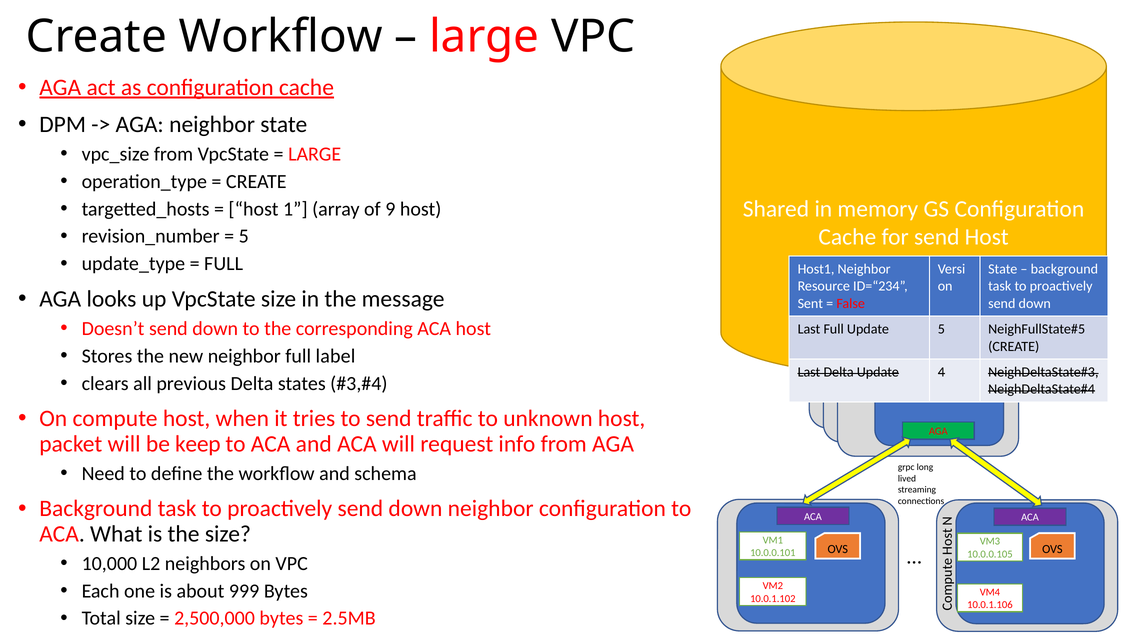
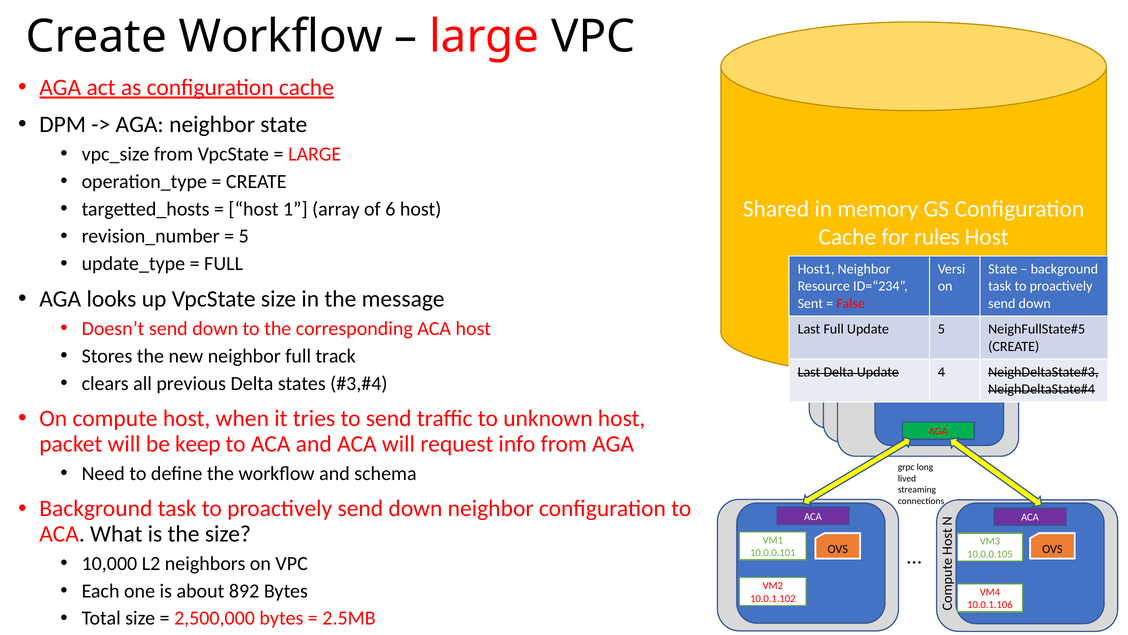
9: 9 -> 6
for send: send -> rules
label: label -> track
999: 999 -> 892
